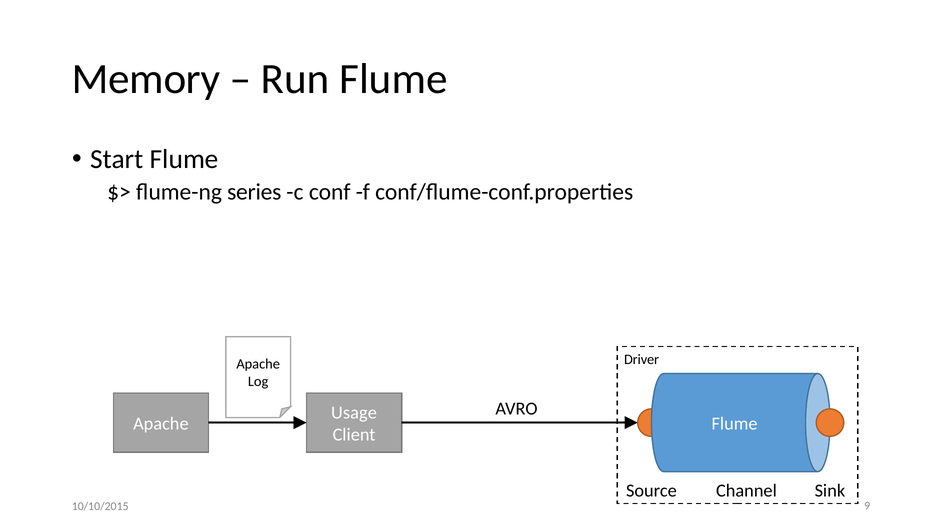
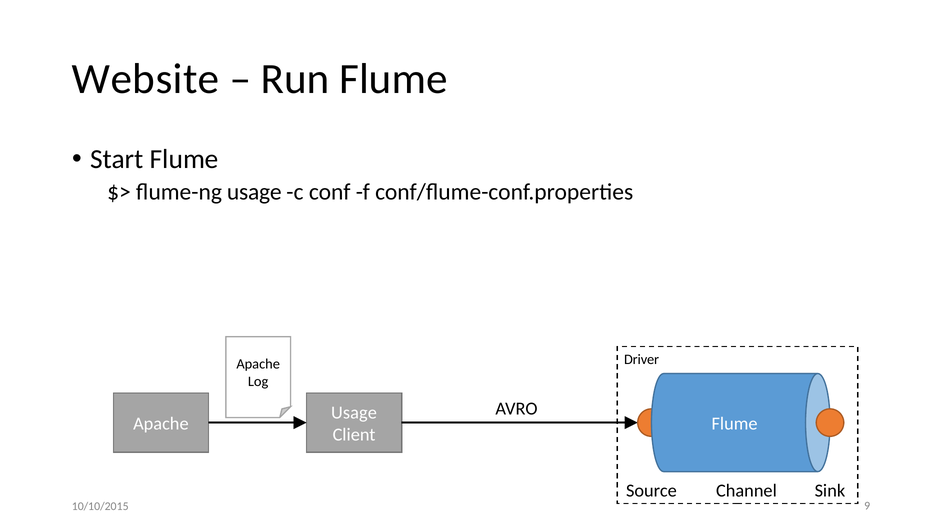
Memory: Memory -> Website
flume-ng series: series -> usage
